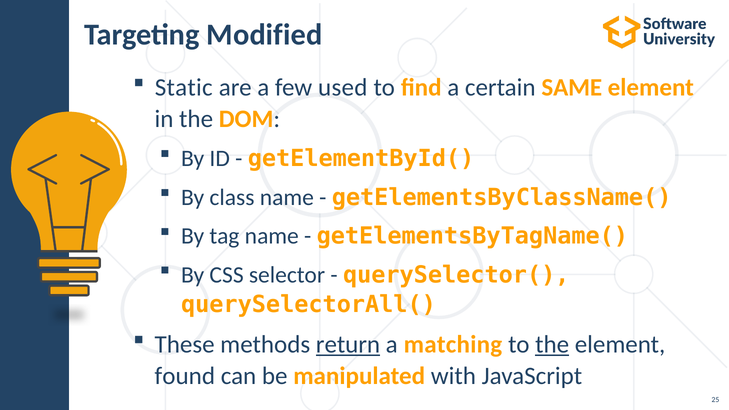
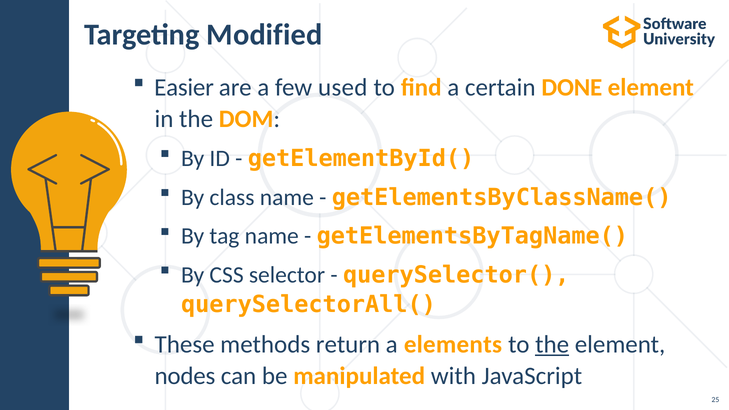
Static: Static -> Easier
SAME: SAME -> DONE
return underline: present -> none
matching: matching -> elements
found: found -> nodes
